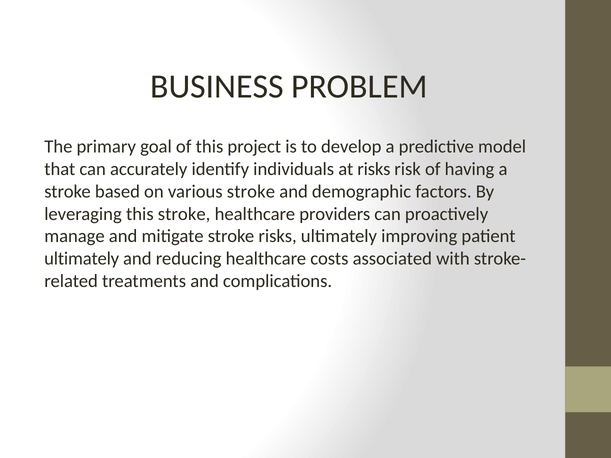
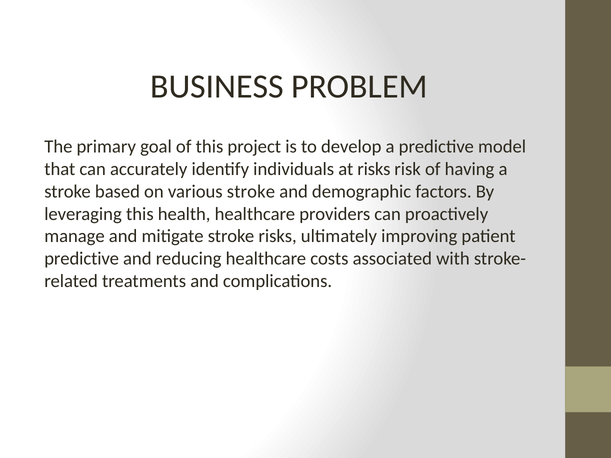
this stroke: stroke -> health
ultimately at (82, 259): ultimately -> predictive
